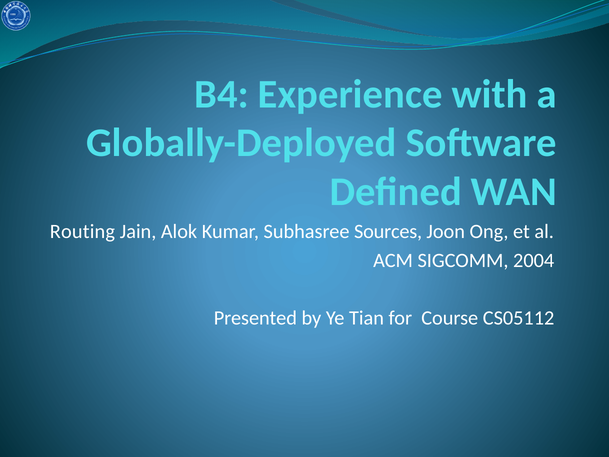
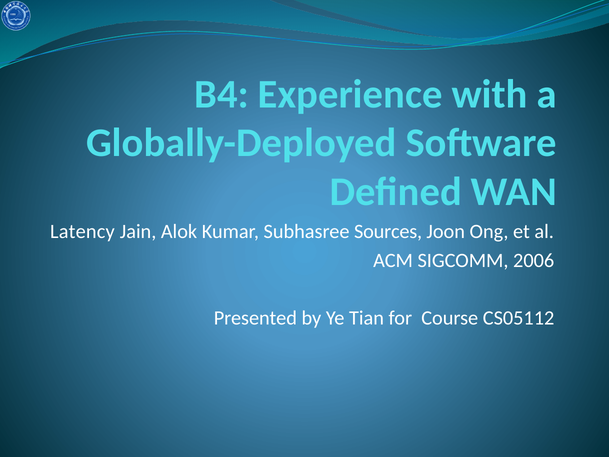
Routing: Routing -> Latency
2004: 2004 -> 2006
